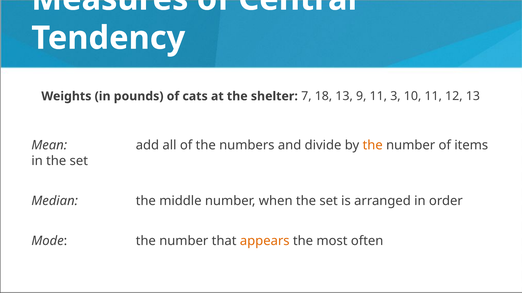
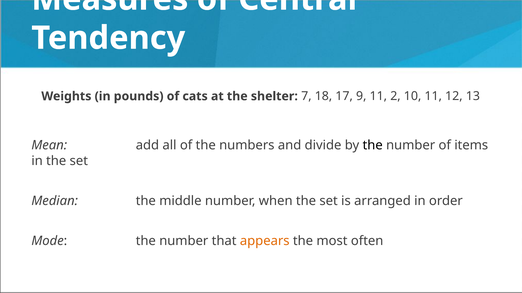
18 13: 13 -> 17
3: 3 -> 2
the at (373, 146) colour: orange -> black
